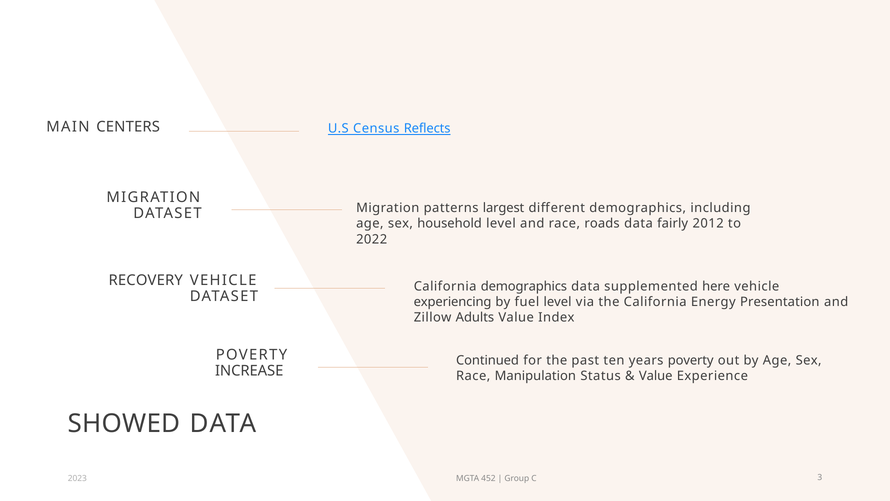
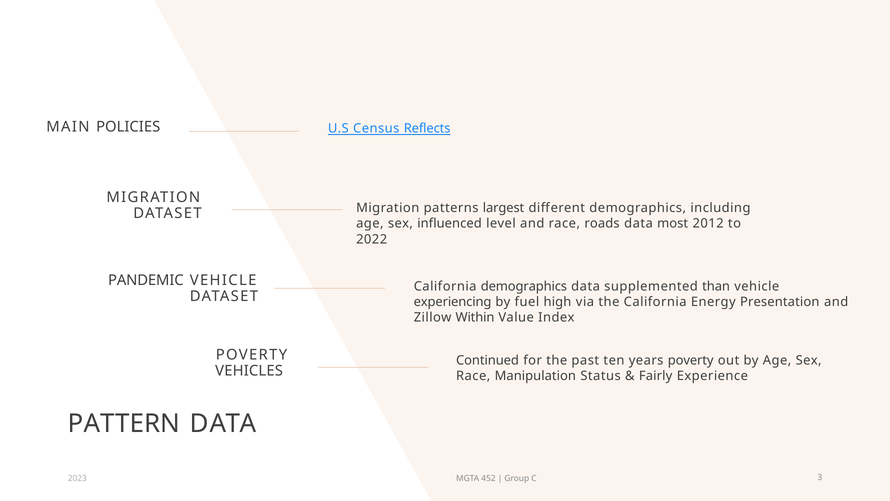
CENTERS: CENTERS -> POLICIES
household: household -> influenced
fairly: fairly -> most
RECOVERY: RECOVERY -> PANDEMIC
here: here -> than
fuel level: level -> high
Adults: Adults -> Within
INCREASE: INCREASE -> VEHICLES
Value at (656, 376): Value -> Fairly
SHOWED: SHOWED -> PATTERN
